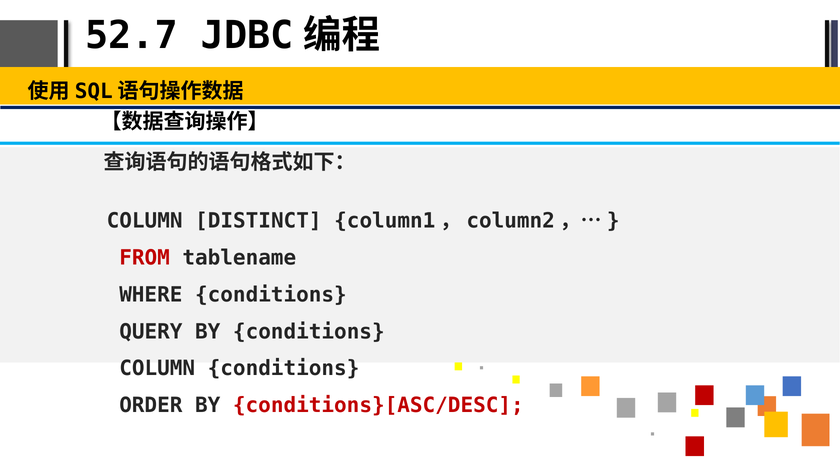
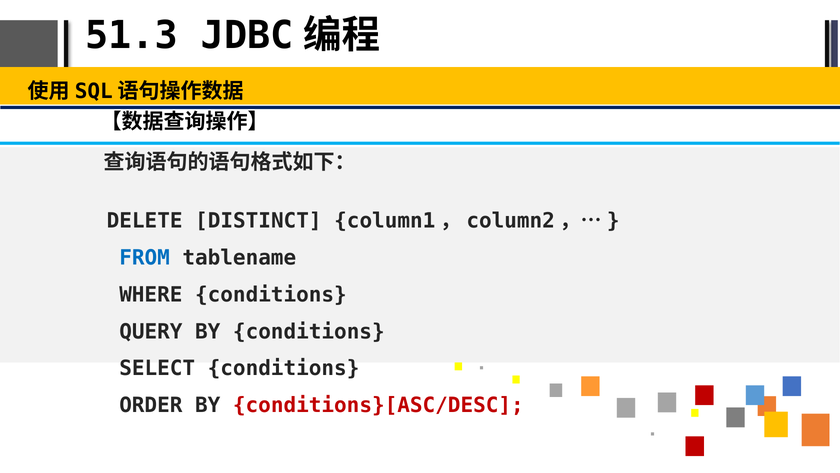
52.7: 52.7 -> 51.3
COLUMN at (145, 220): COLUMN -> DELETE
FROM colour: red -> blue
COLUMN at (157, 368): COLUMN -> SELECT
